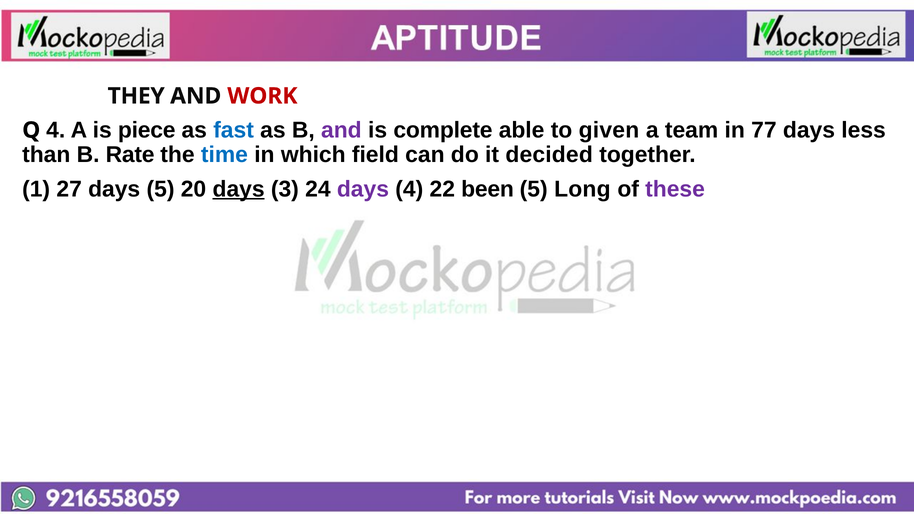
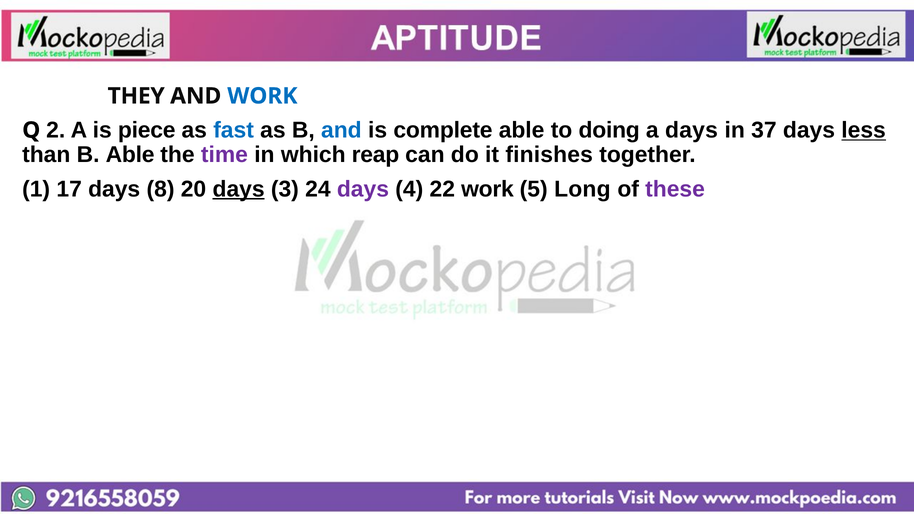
WORK at (262, 96) colour: red -> blue
Q 4: 4 -> 2
and at (341, 130) colour: purple -> blue
given: given -> doing
a team: team -> days
77: 77 -> 37
less underline: none -> present
B Rate: Rate -> Able
time colour: blue -> purple
field: field -> reap
decided: decided -> finishes
27: 27 -> 17
days 5: 5 -> 8
22 been: been -> work
